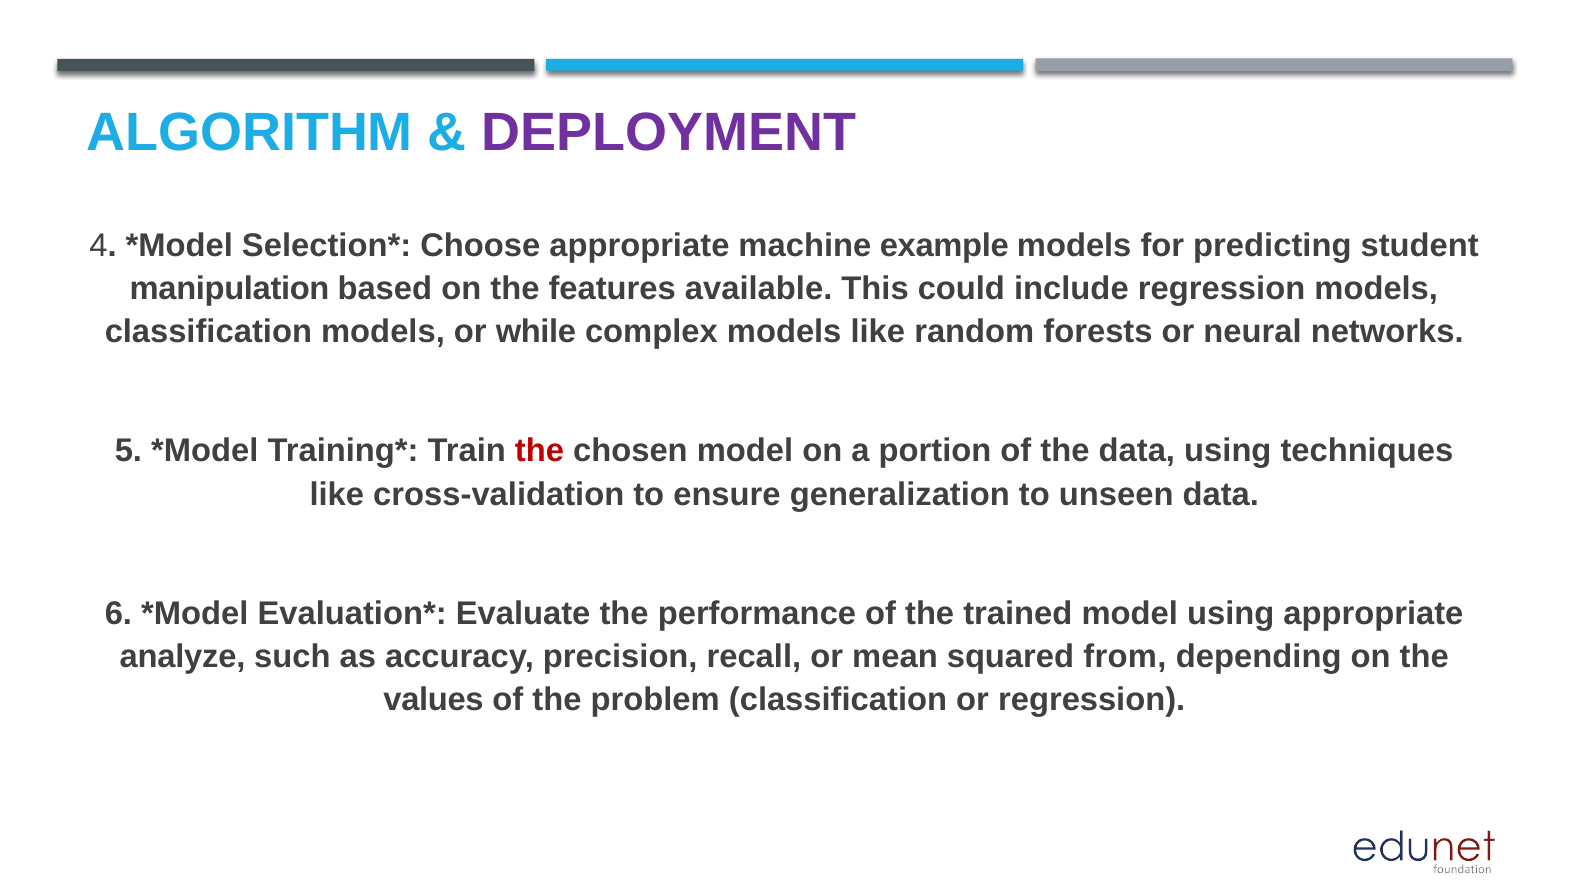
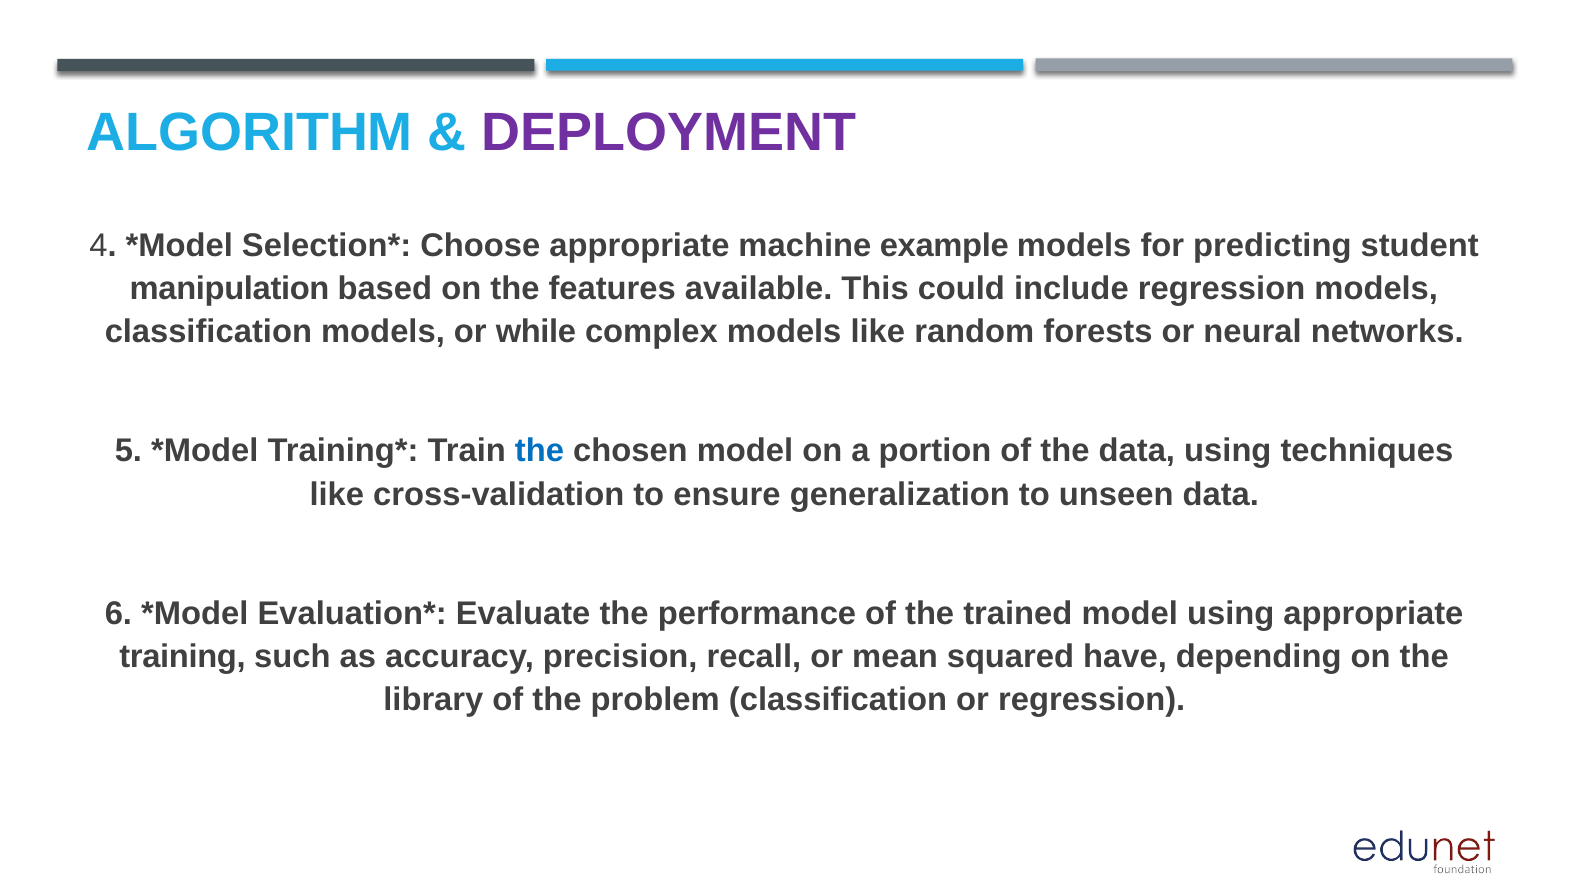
the at (540, 451) colour: red -> blue
analyze: analyze -> training
from: from -> have
values: values -> library
